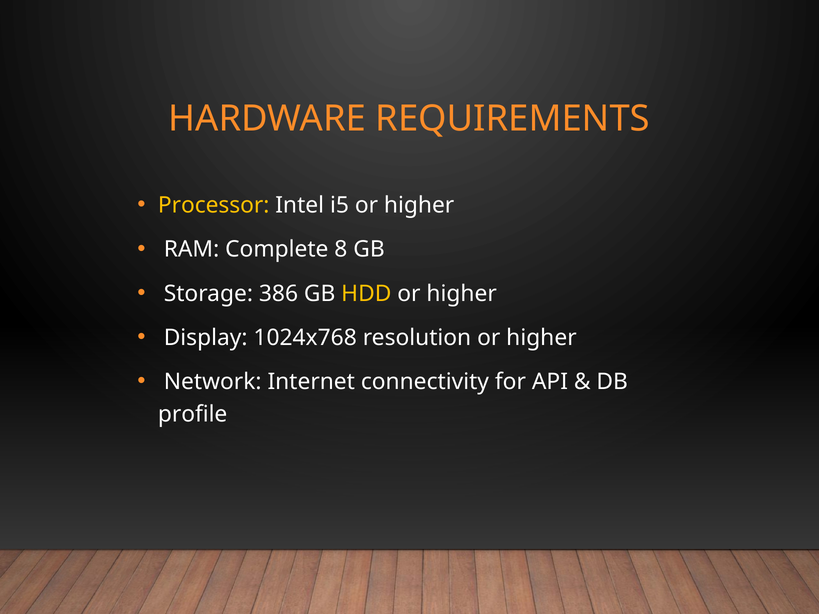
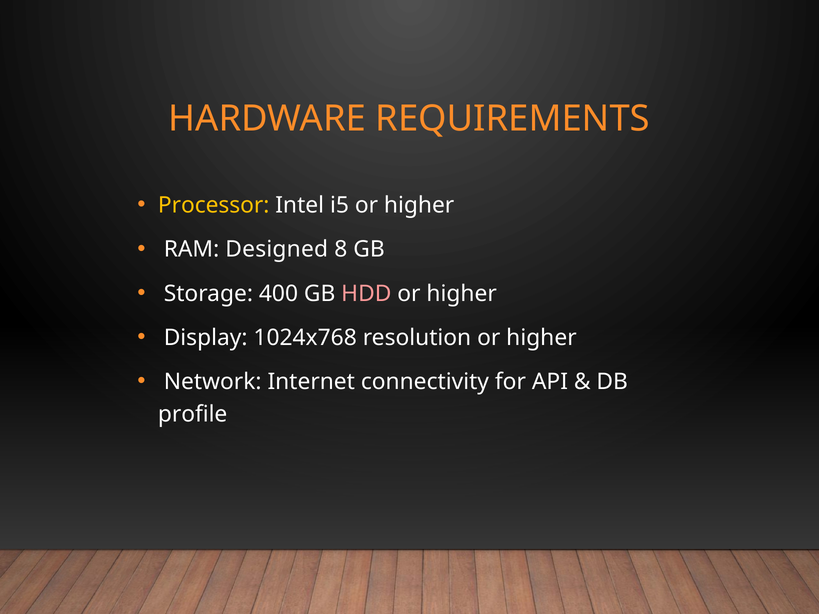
Complete: Complete -> Designed
386: 386 -> 400
HDD colour: yellow -> pink
